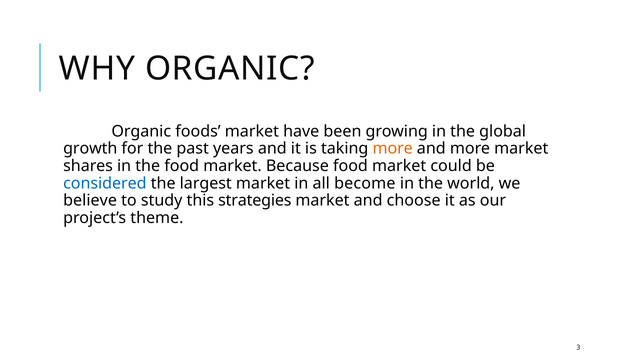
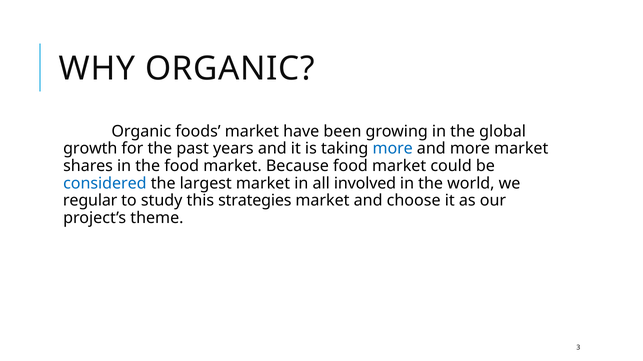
more at (393, 149) colour: orange -> blue
become: become -> involved
believe: believe -> regular
